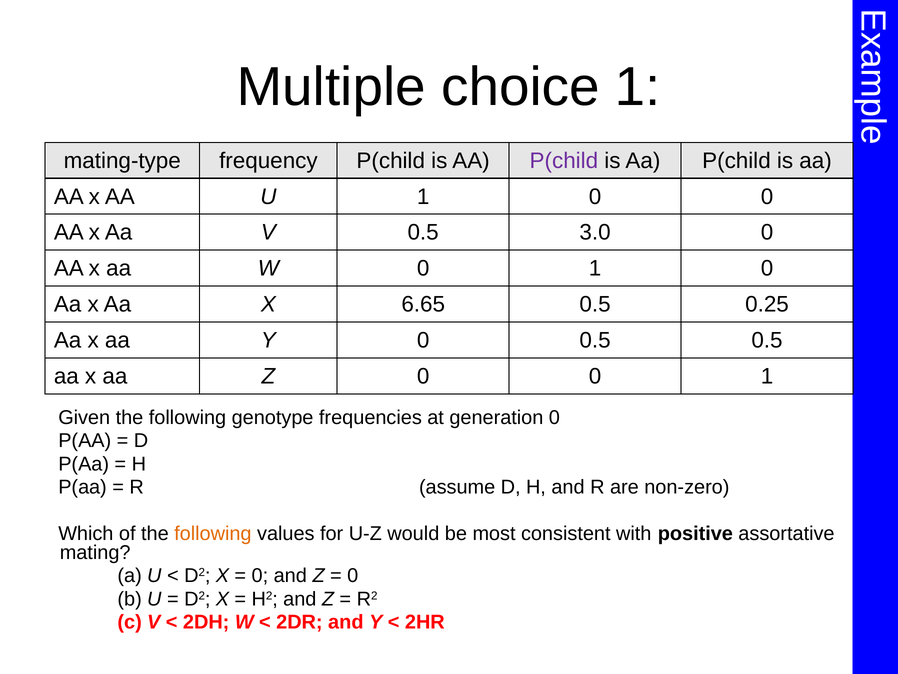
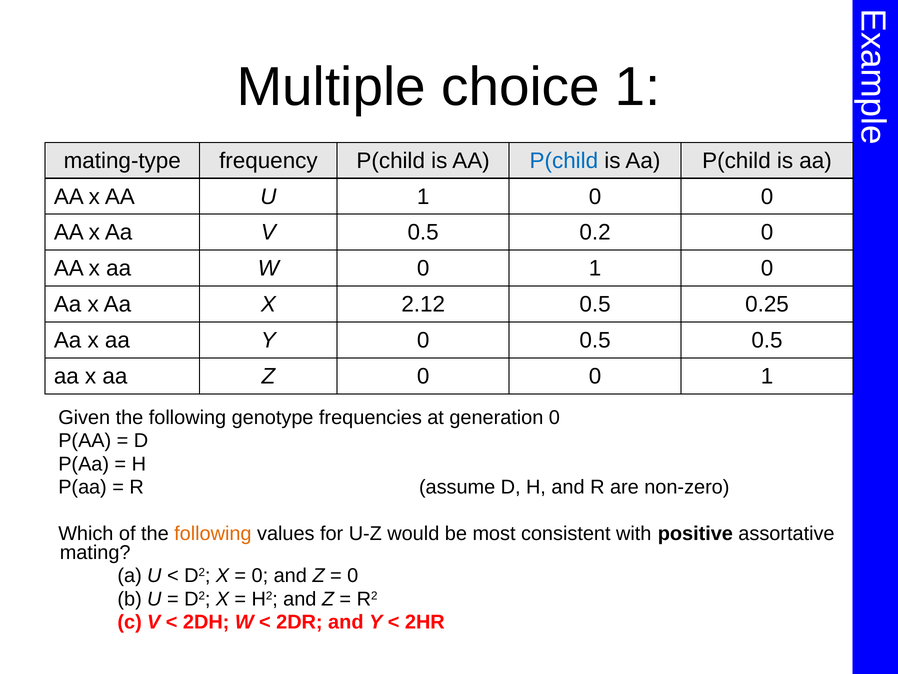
P(child at (564, 161) colour: purple -> blue
3.0: 3.0 -> 0.2
6.65: 6.65 -> 2.12
